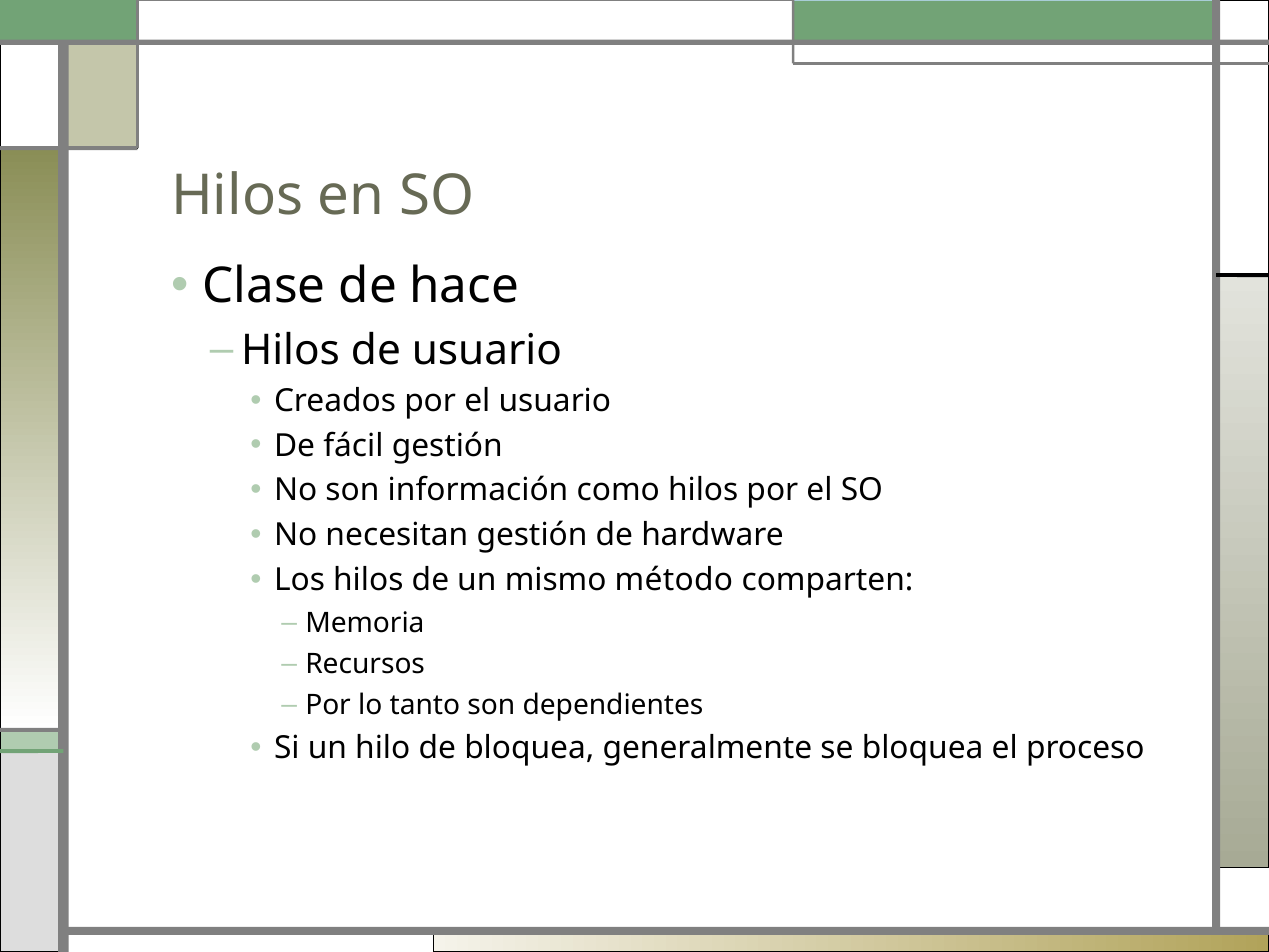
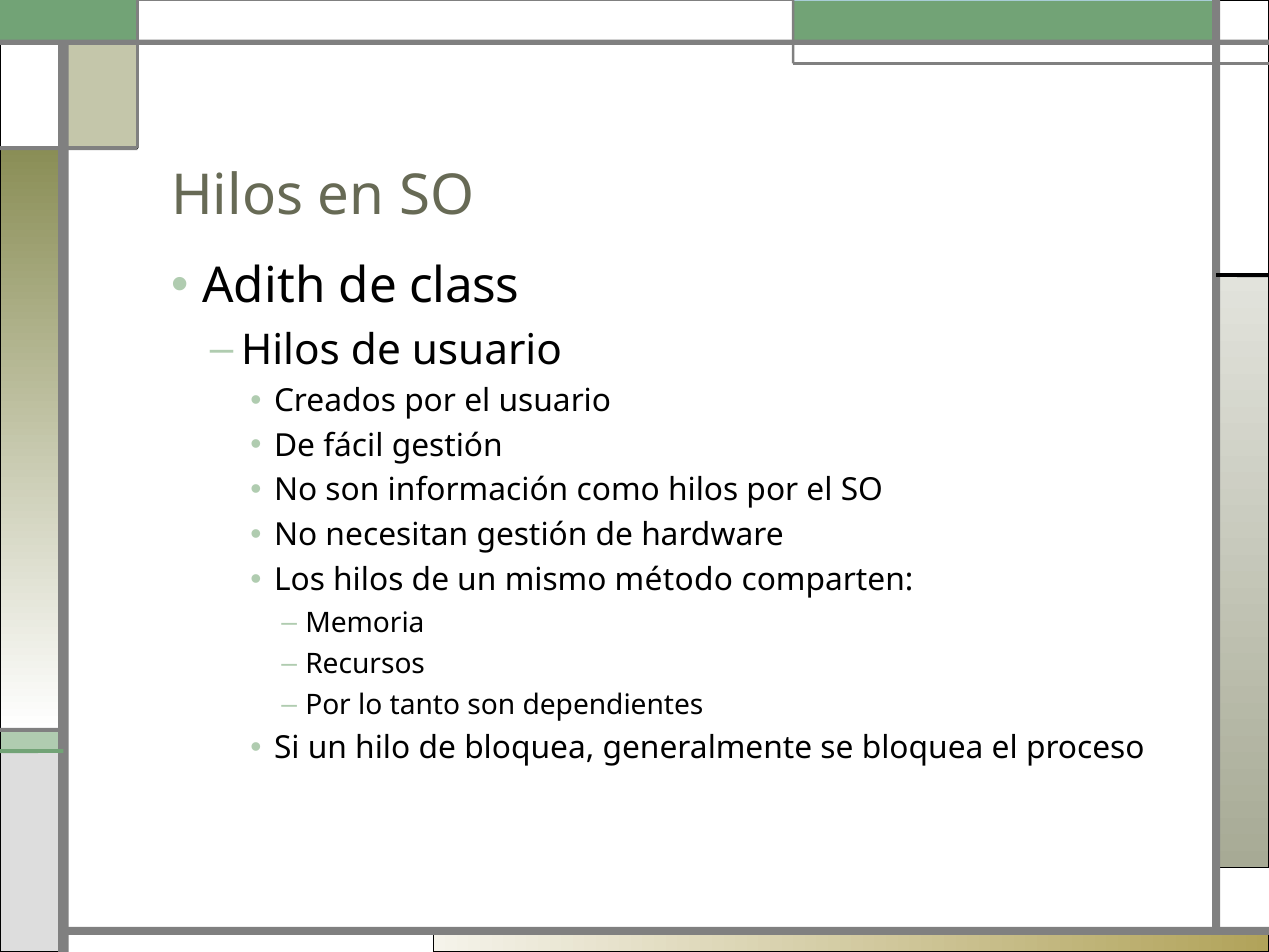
Clase: Clase -> Adith
hace: hace -> class
